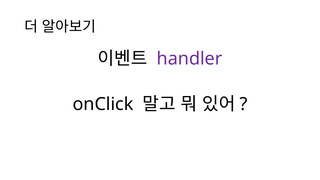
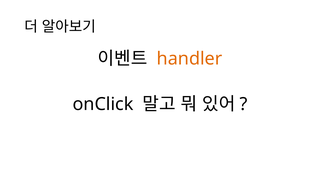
handler colour: purple -> orange
